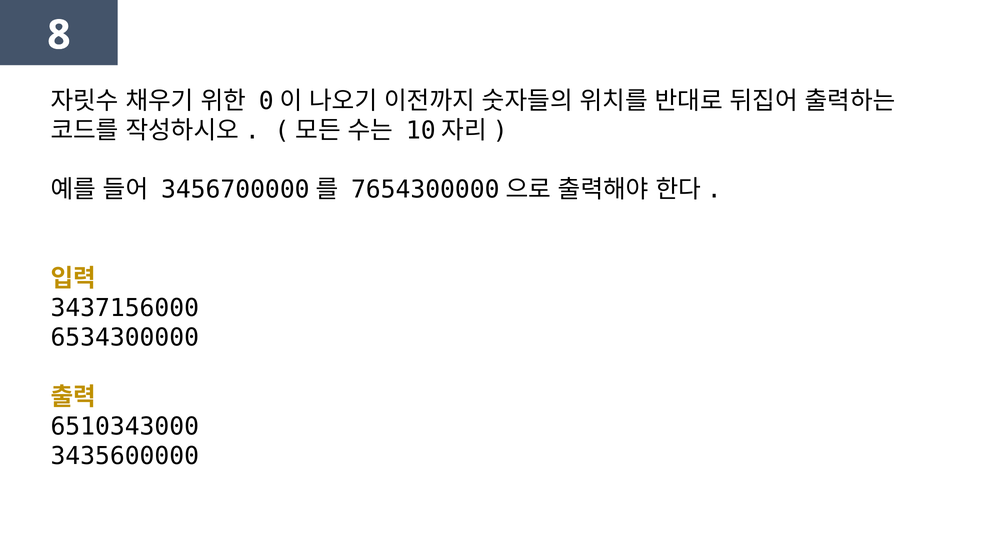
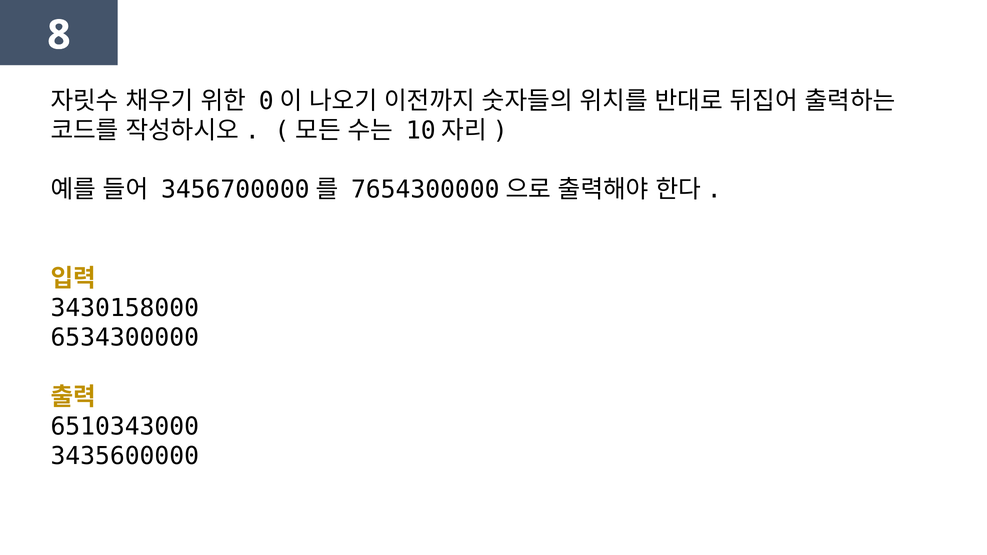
3437156000: 3437156000 -> 3430158000
